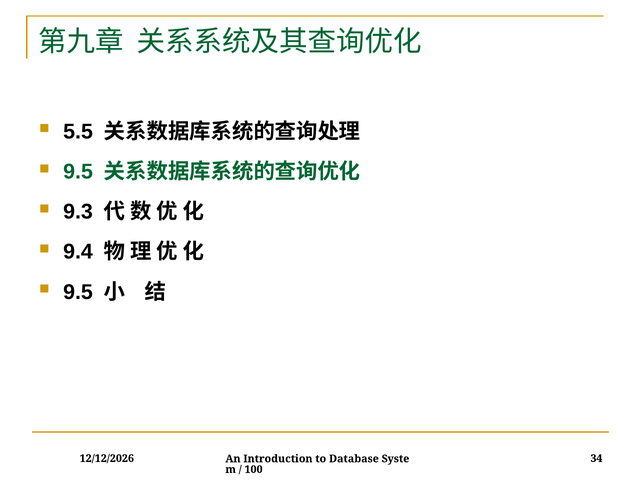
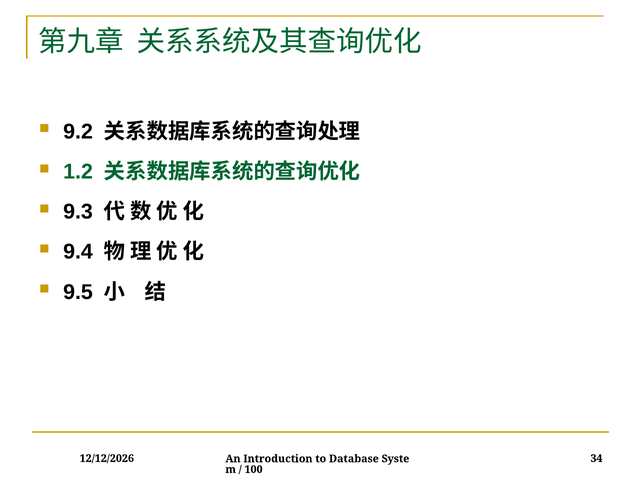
5.5: 5.5 -> 9.2
9.5 at (78, 172): 9.5 -> 1.2
